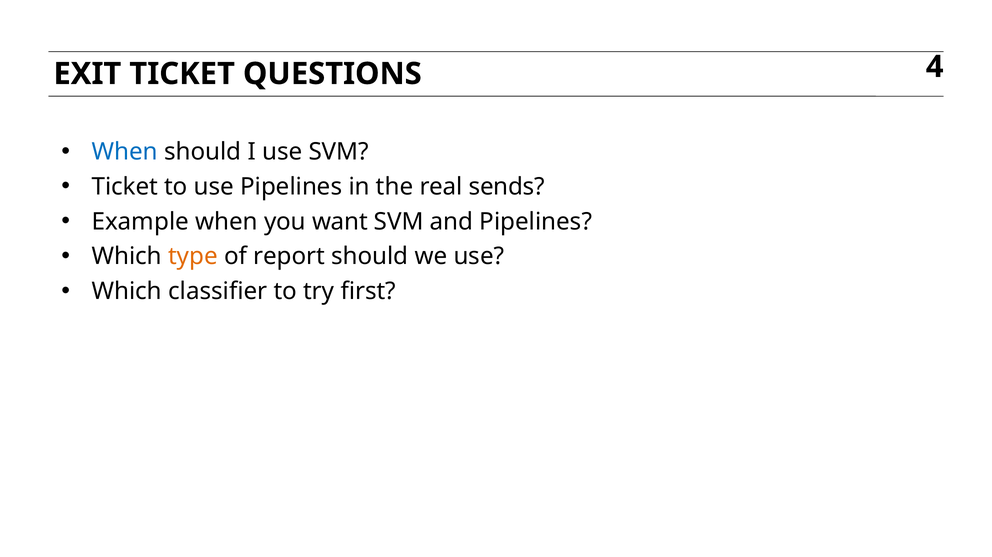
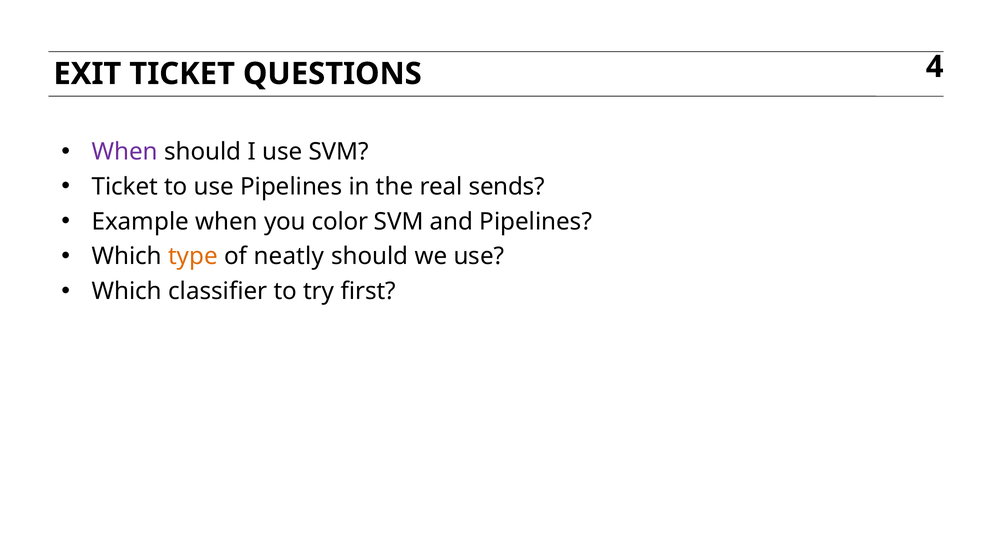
When at (125, 152) colour: blue -> purple
want: want -> color
report: report -> neatly
